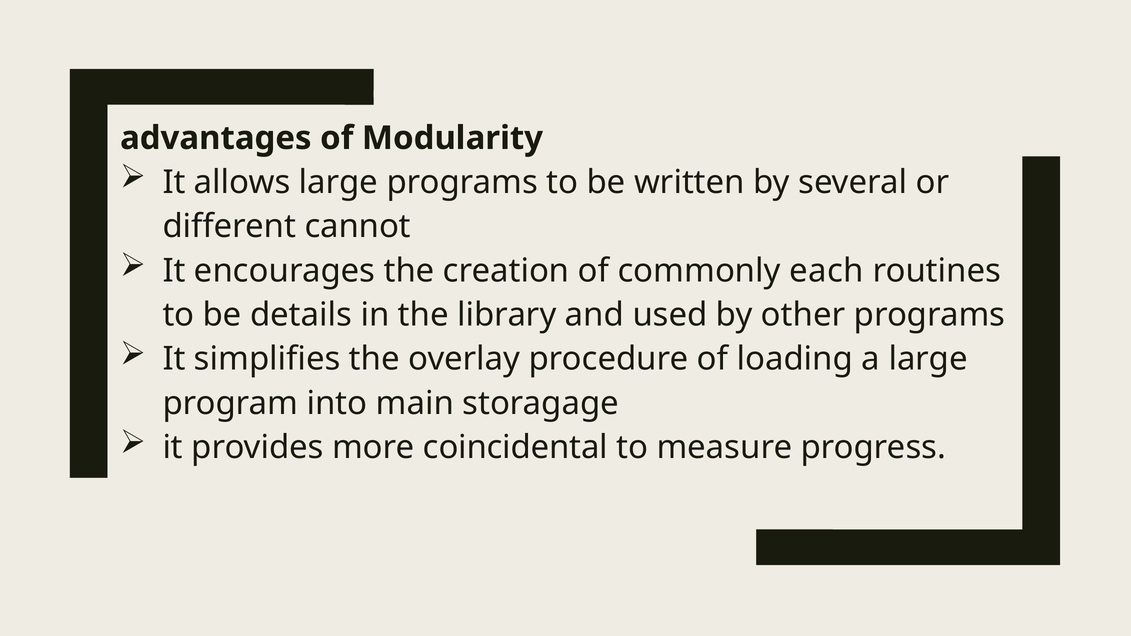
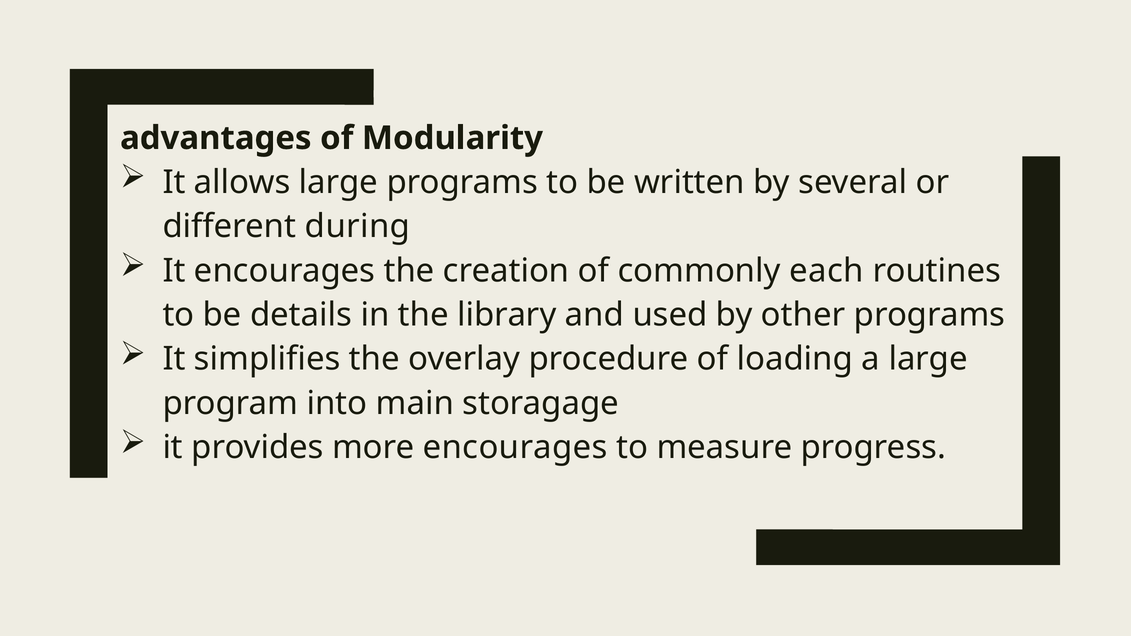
cannot: cannot -> during
more coincidental: coincidental -> encourages
